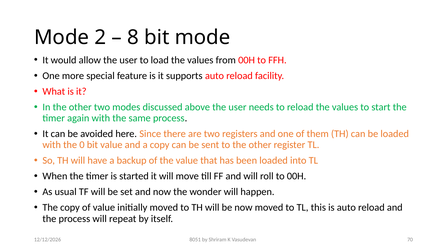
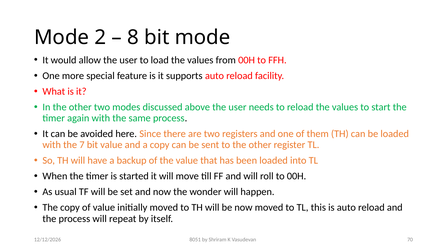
0: 0 -> 7
